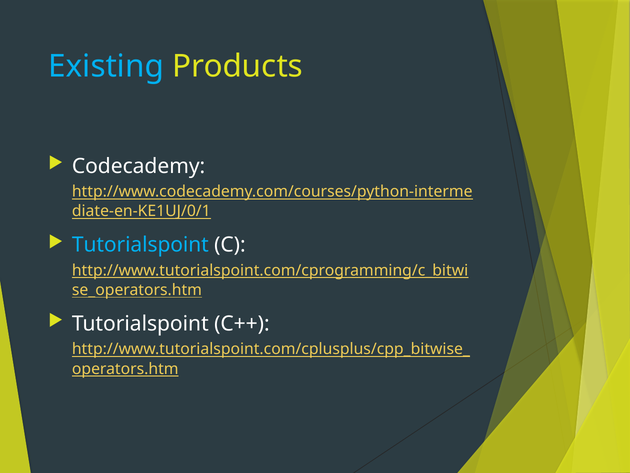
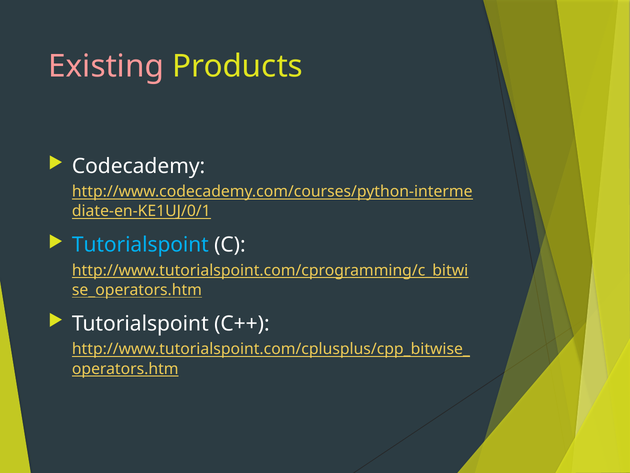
Existing colour: light blue -> pink
